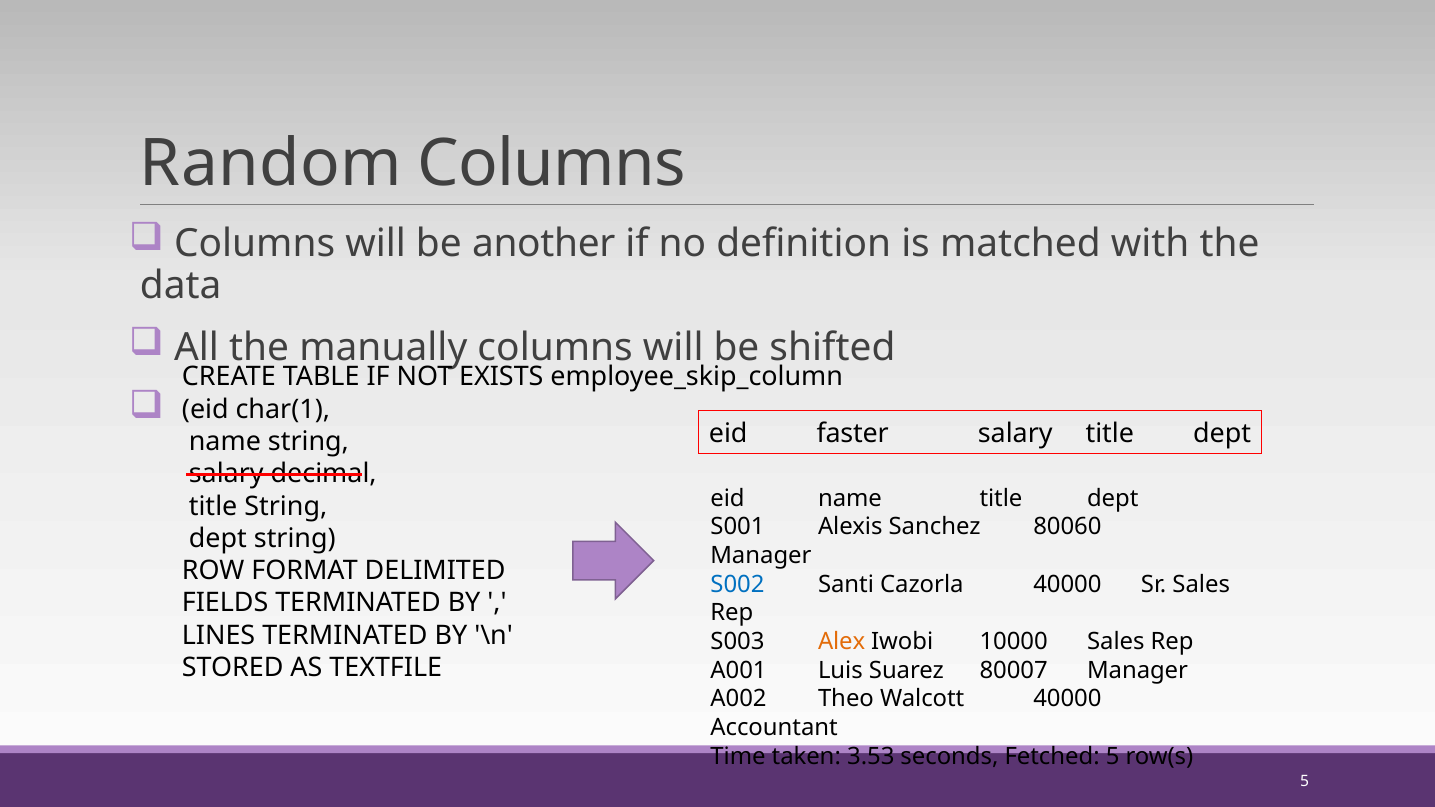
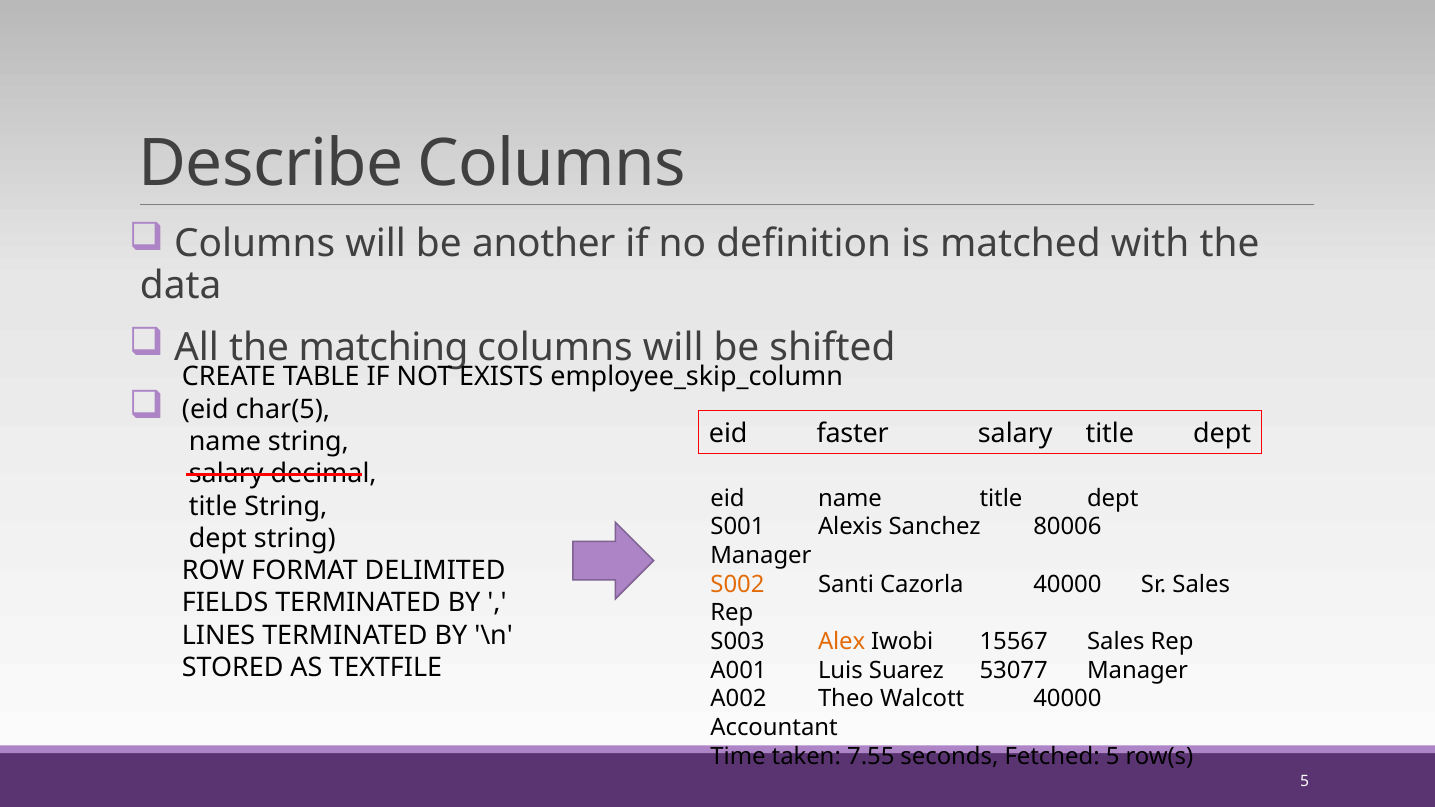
Random: Random -> Describe
manually: manually -> matching
char(1: char(1 -> char(5
80060: 80060 -> 80006
S002 colour: blue -> orange
10000: 10000 -> 15567
80007: 80007 -> 53077
3.53: 3.53 -> 7.55
